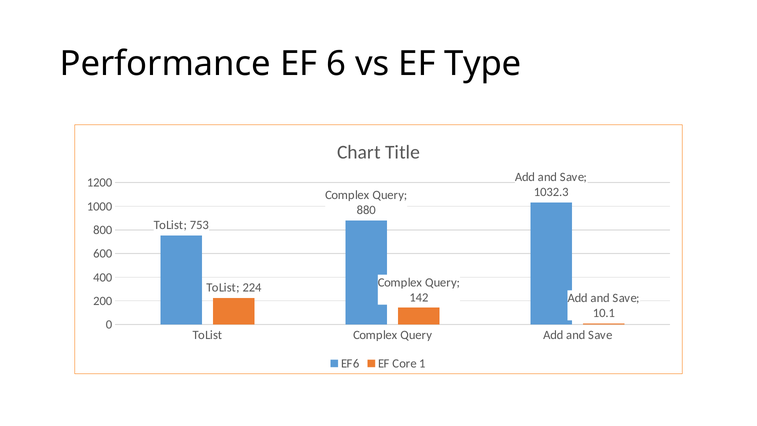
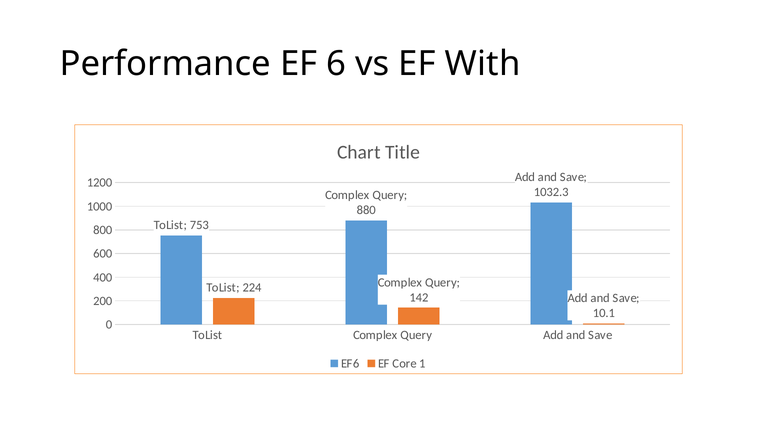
Type: Type -> With
